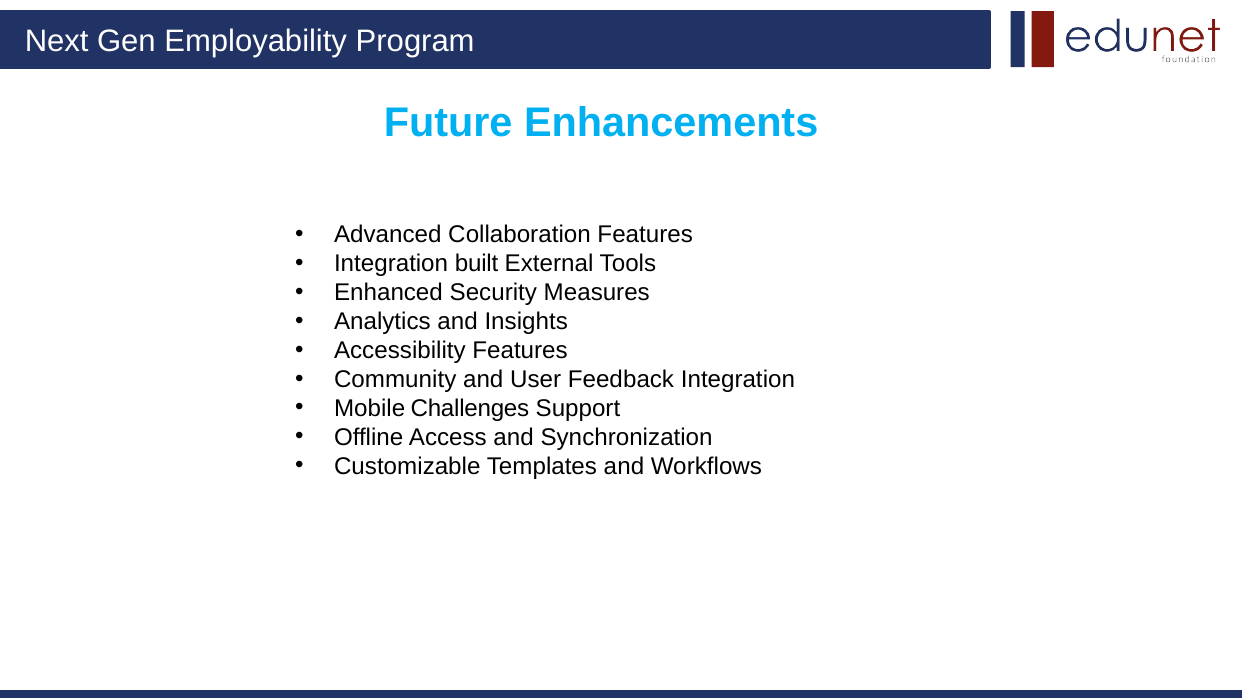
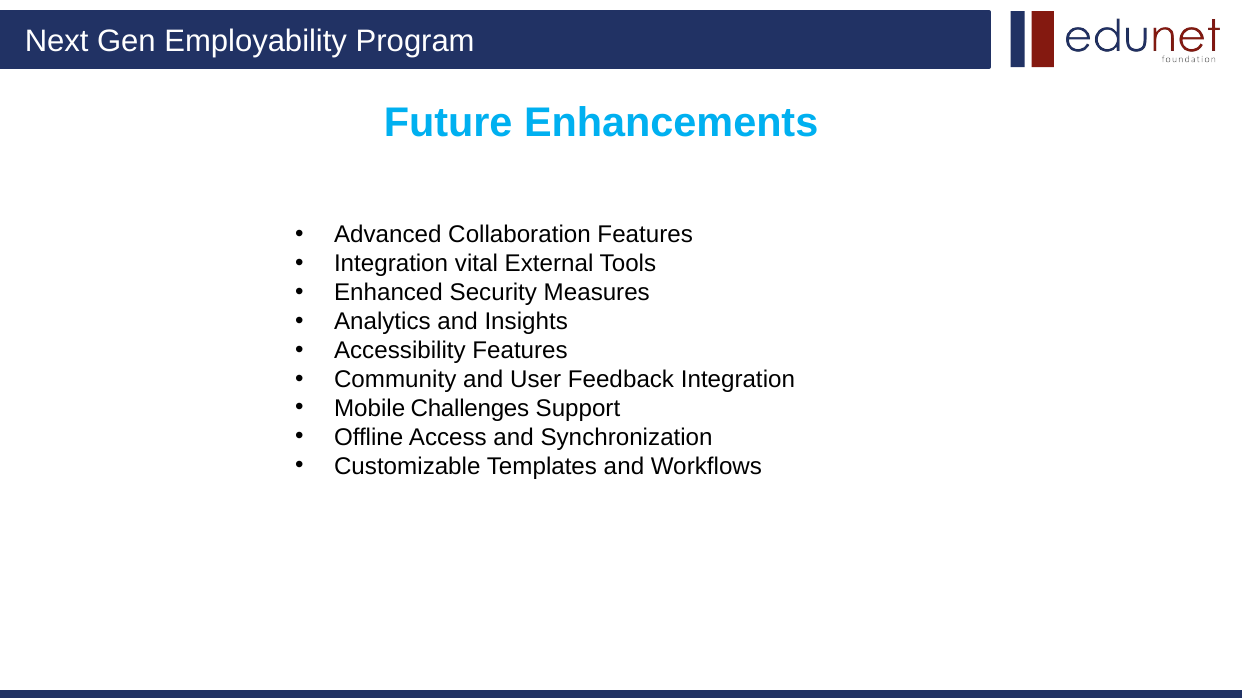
built: built -> vital
